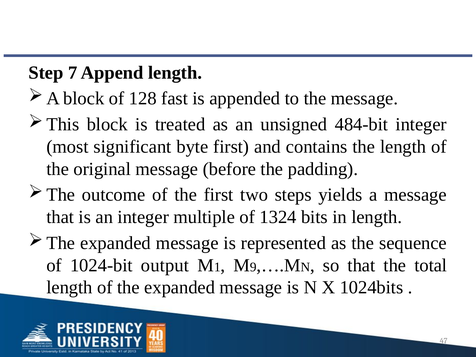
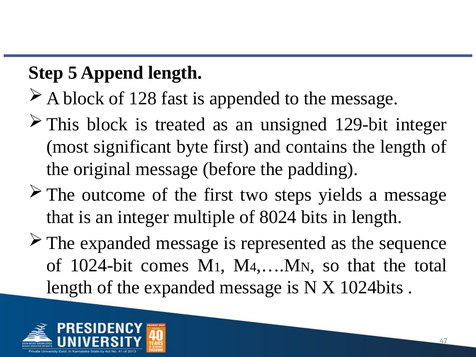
7: 7 -> 5
484-bit: 484-bit -> 129-bit
1324: 1324 -> 8024
output: output -> comes
9: 9 -> 4
